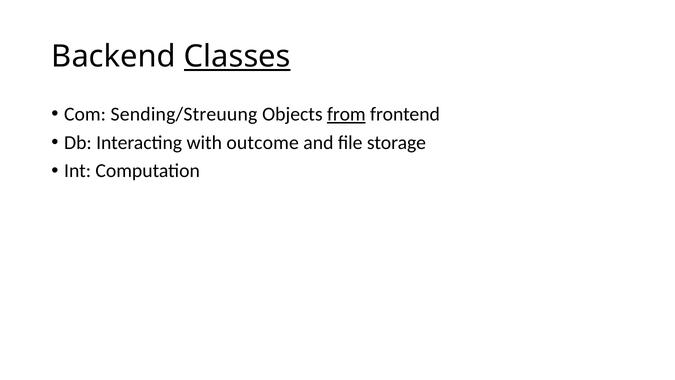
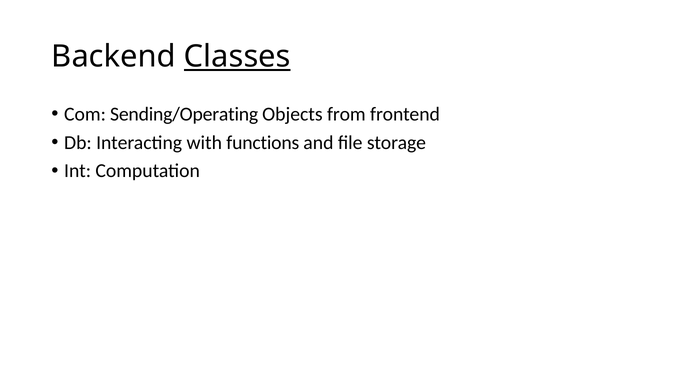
Sending/Streuung: Sending/Streuung -> Sending/Operating
from underline: present -> none
outcome: outcome -> functions
